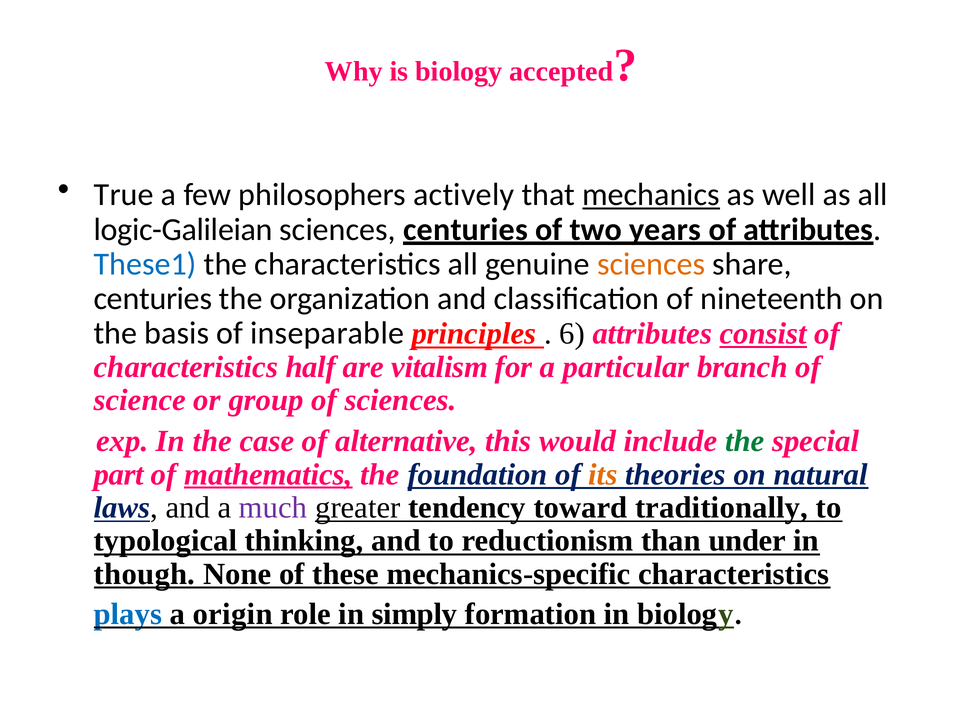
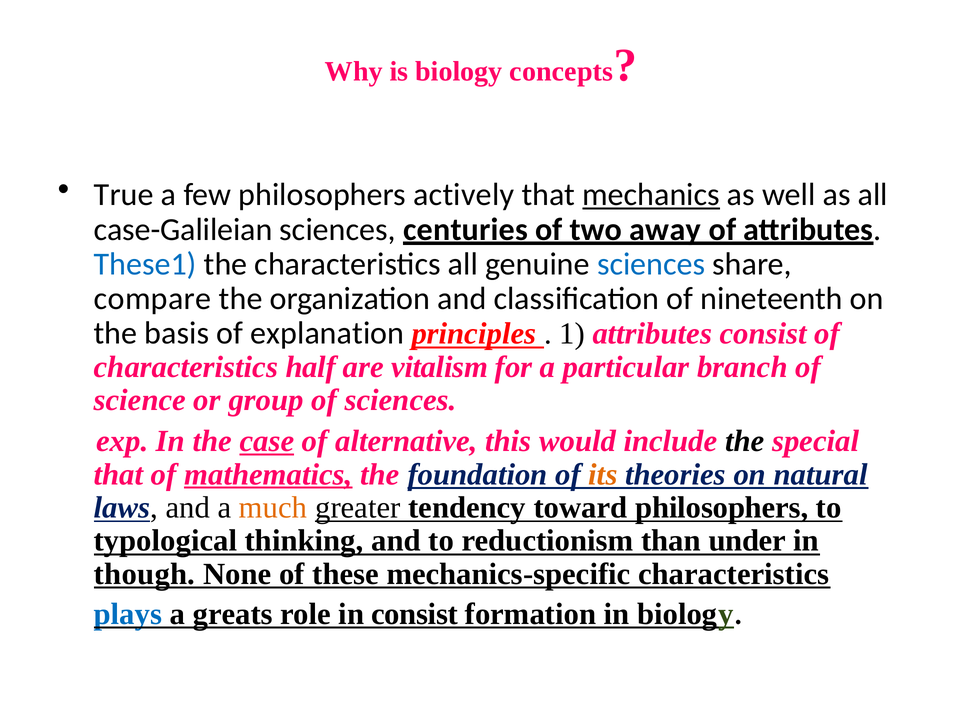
accepted: accepted -> concepts
logic-Galileian: logic-Galileian -> case-Galileian
years: years -> away
sciences at (651, 264) colour: orange -> blue
centuries at (153, 299): centuries -> compare
inseparable: inseparable -> explanation
6: 6 -> 1
consist at (763, 334) underline: present -> none
case underline: none -> present
the at (745, 441) colour: green -> black
part at (119, 474): part -> that
much colour: purple -> orange
toward traditionally: traditionally -> philosophers
origin: origin -> greats
in simply: simply -> consist
